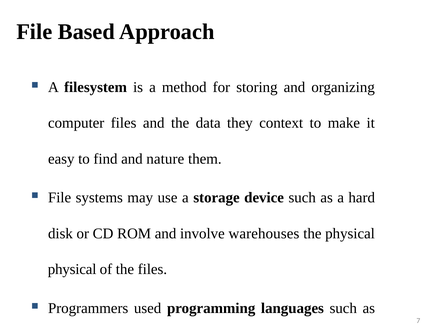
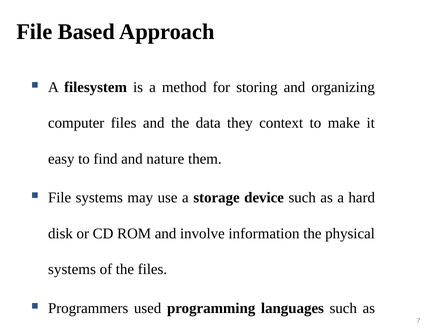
involve warehouses: warehouses -> information
physical at (72, 269): physical -> systems
